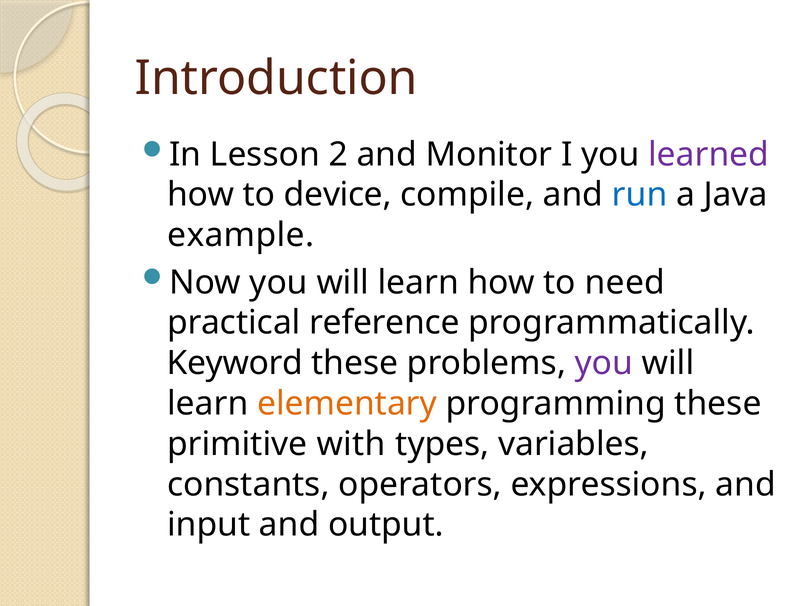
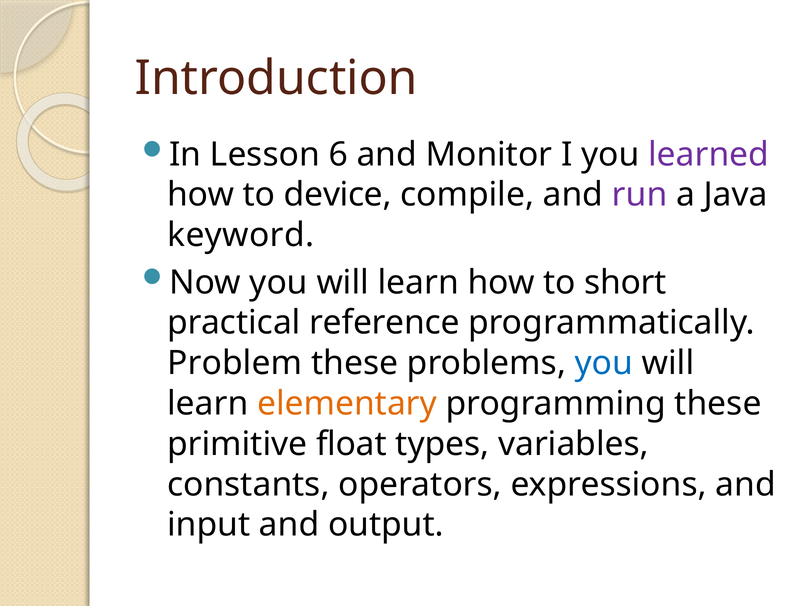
2: 2 -> 6
run colour: blue -> purple
example: example -> keyword
need: need -> short
Keyword: Keyword -> Problem
you at (604, 363) colour: purple -> blue
with: with -> float
